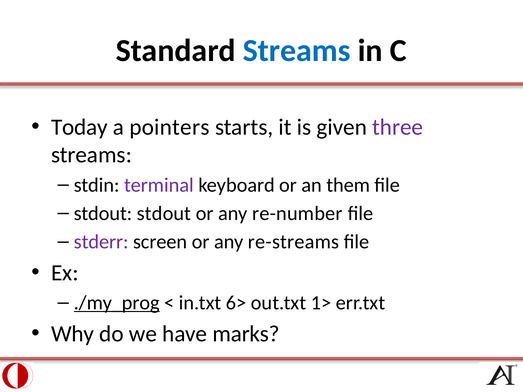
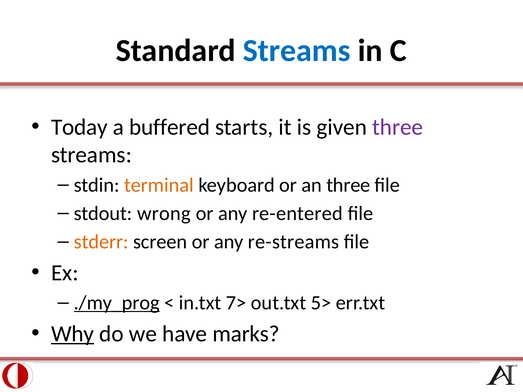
pointers: pointers -> buffered
terminal colour: purple -> orange
an them: them -> three
stdout stdout: stdout -> wrong
re-number: re-number -> re-entered
stderr colour: purple -> orange
6>: 6> -> 7>
1>: 1> -> 5>
Why underline: none -> present
